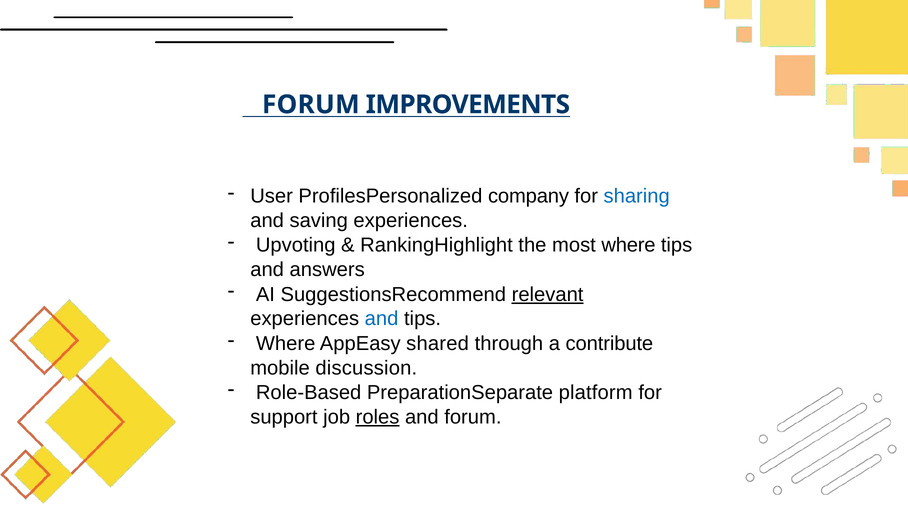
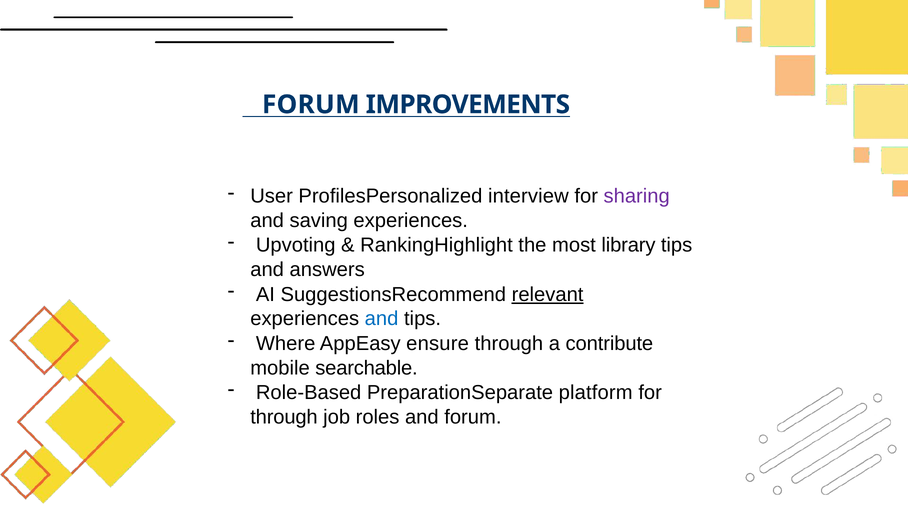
company: company -> interview
sharing colour: blue -> purple
most where: where -> library
shared: shared -> ensure
discussion: discussion -> searchable
support at (284, 417): support -> through
roles underline: present -> none
